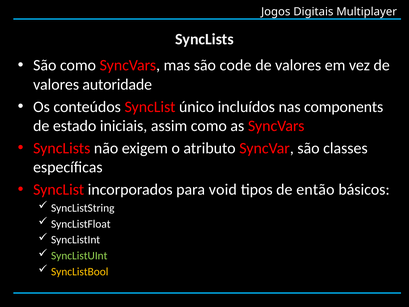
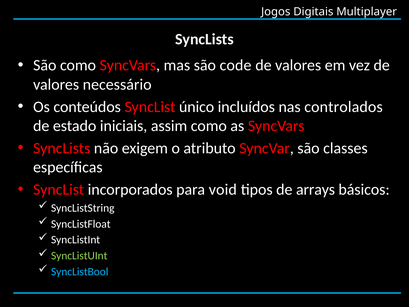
autoridade: autoridade -> necessário
components: components -> controlados
então: então -> arrays
SyncListBool colour: yellow -> light blue
